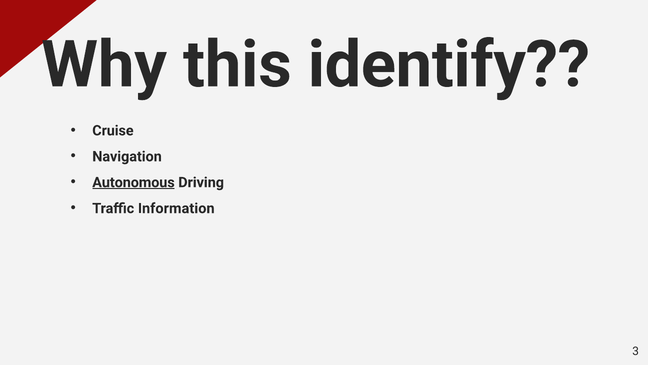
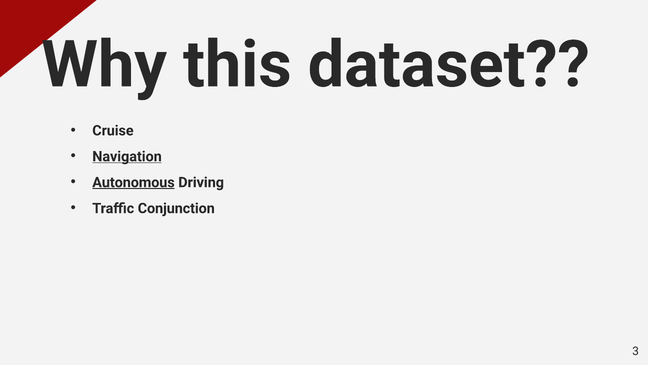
identify: identify -> dataset
Navigation underline: none -> present
Information: Information -> Conjunction
